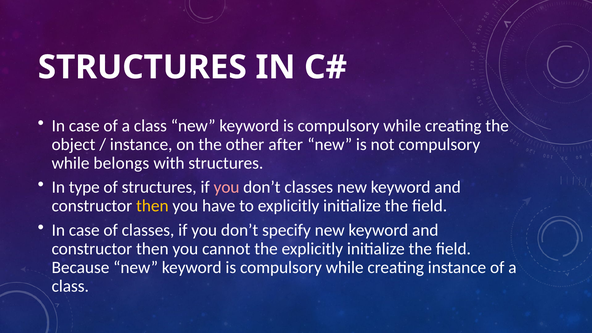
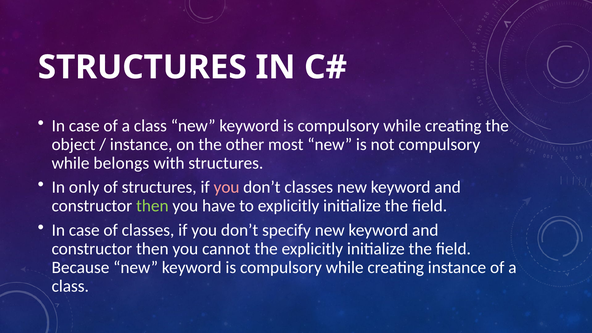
after: after -> most
type: type -> only
then at (152, 206) colour: yellow -> light green
